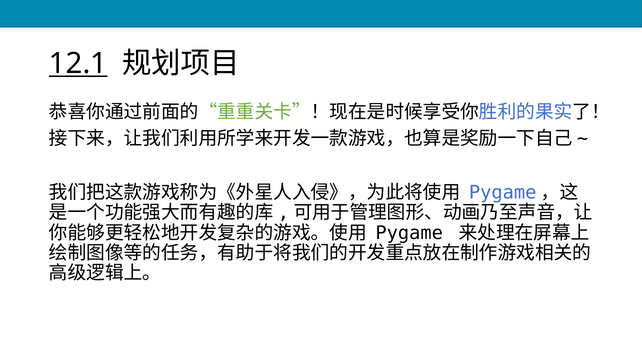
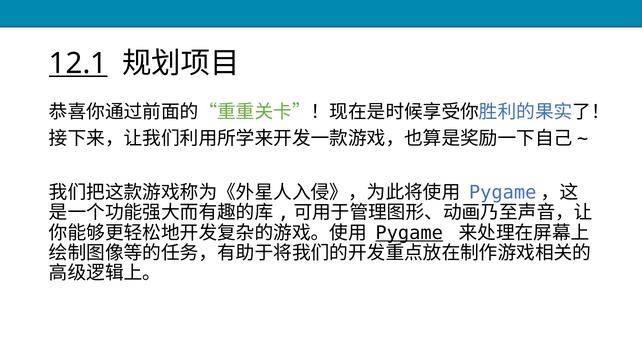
Pygame underline: none -> present
